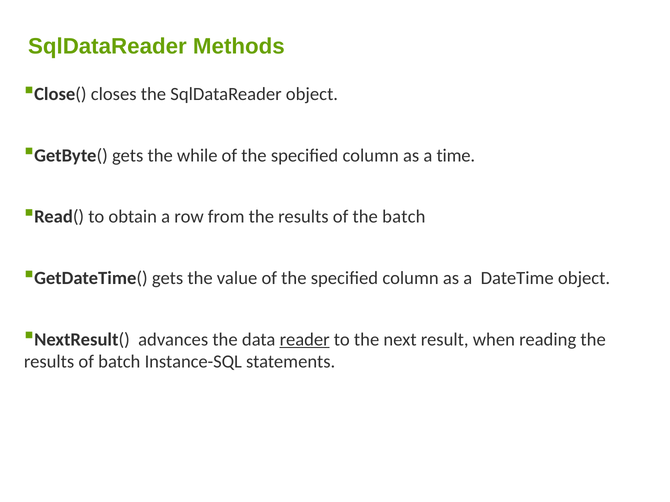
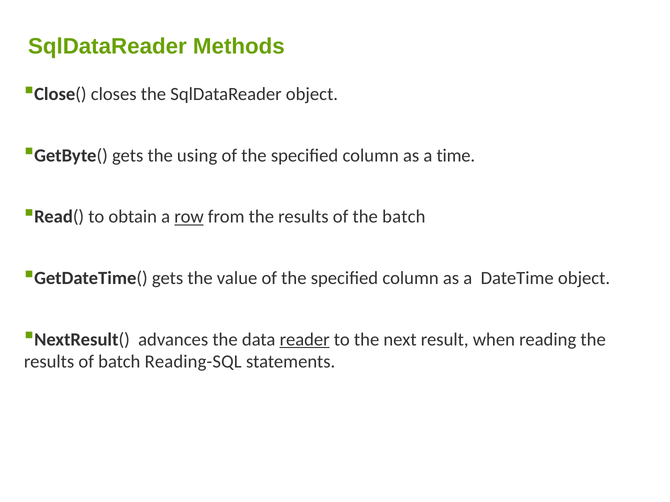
while: while -> using
row underline: none -> present
Instance-SQL: Instance-SQL -> Reading-SQL
